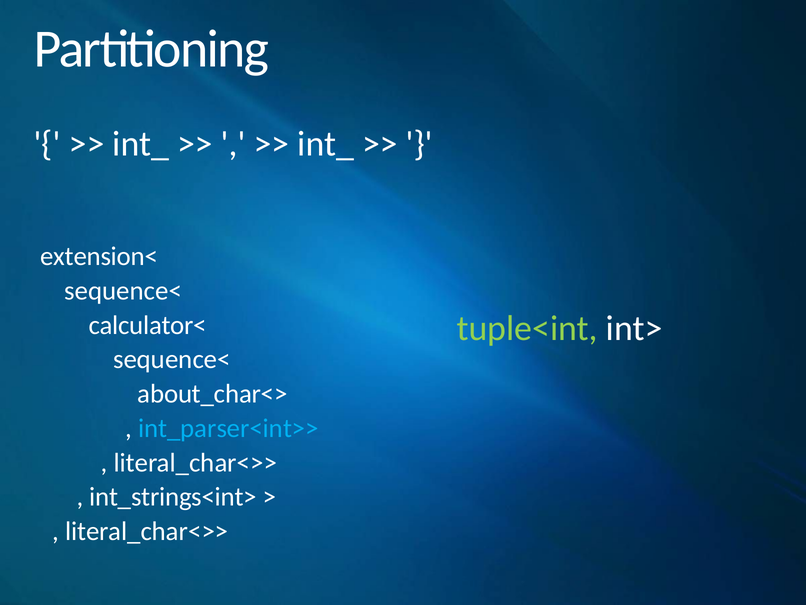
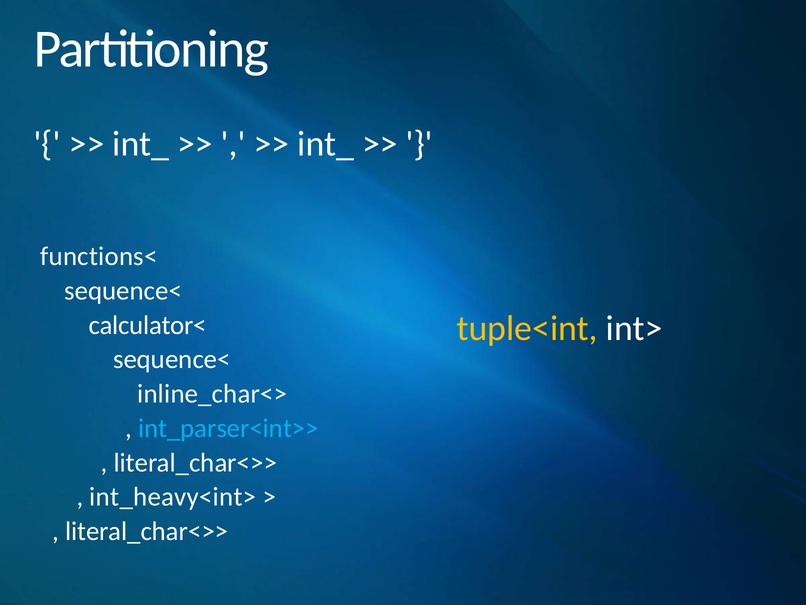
extension<: extension< -> functions<
tuple<int colour: light green -> yellow
about_char<>: about_char<> -> inline_char<>
int_strings<int>: int_strings<int> -> int_heavy<int>
